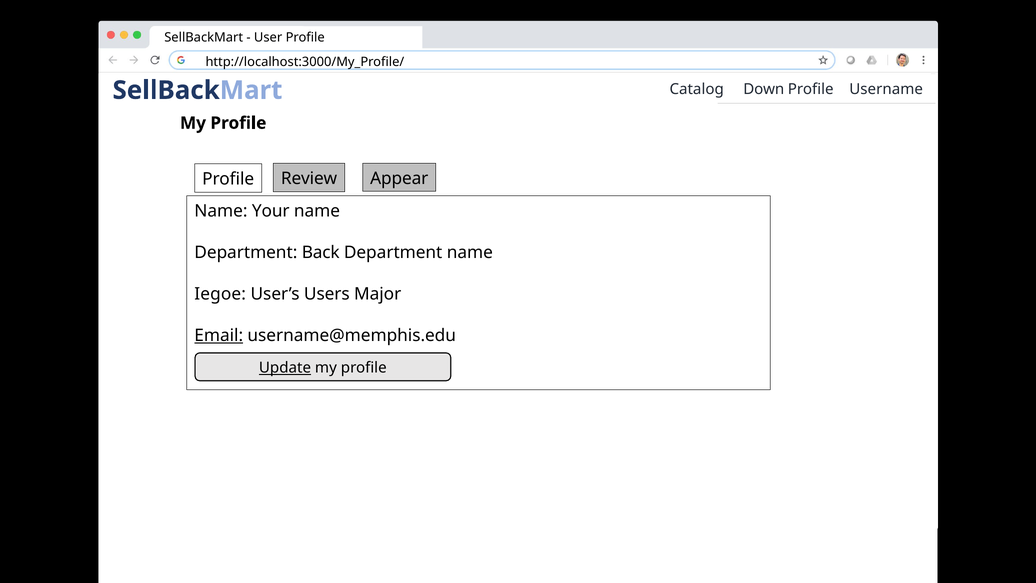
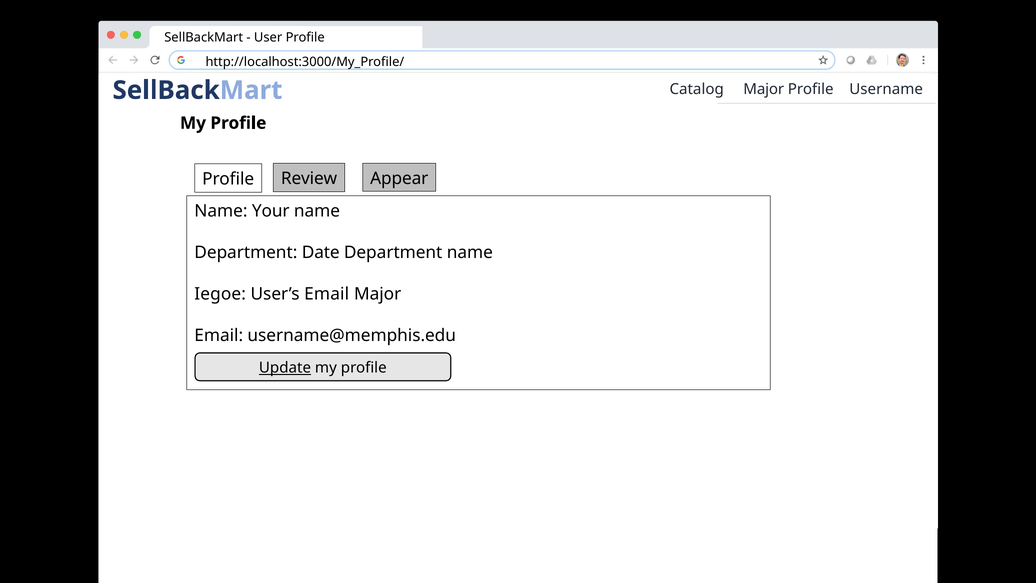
Catalog Down: Down -> Major
Back: Back -> Date
User’s Users: Users -> Email
Email at (219, 335) underline: present -> none
